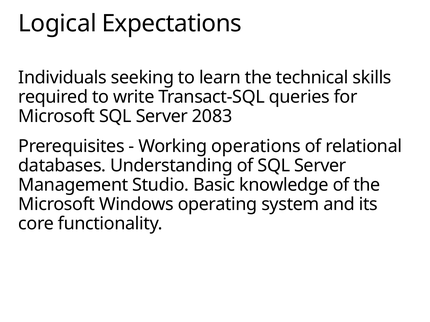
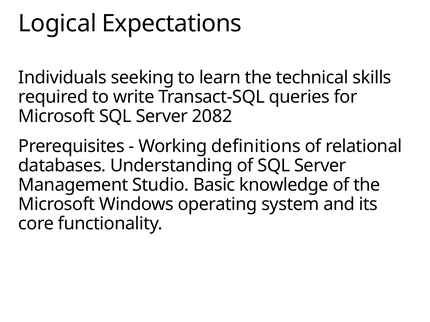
2083: 2083 -> 2082
operations: operations -> definitions
